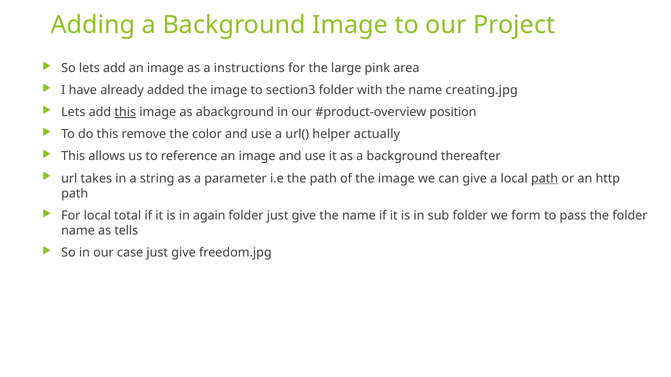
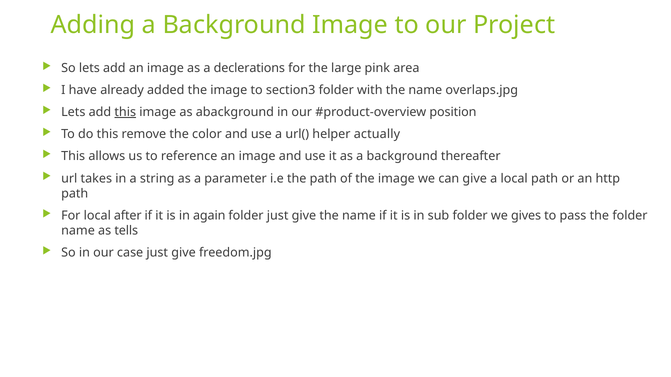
instructions: instructions -> declerations
creating.jpg: creating.jpg -> overlaps.jpg
path at (545, 179) underline: present -> none
total: total -> after
form: form -> gives
